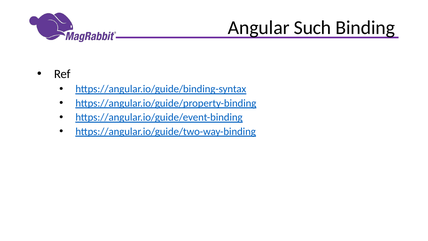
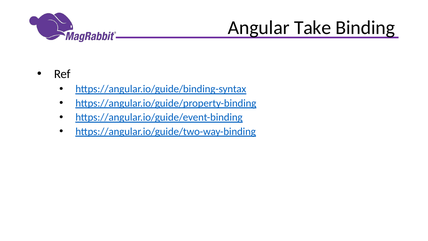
Such: Such -> Take
